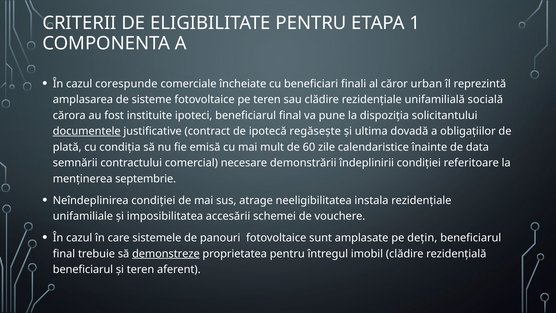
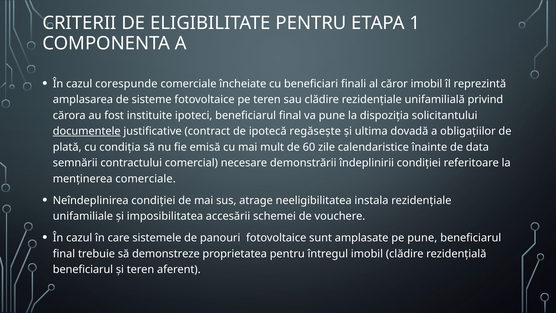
căror urban: urban -> imobil
socială: socială -> privind
menținerea septembrie: septembrie -> comerciale
pe dețin: dețin -> pune
demonstreze underline: present -> none
